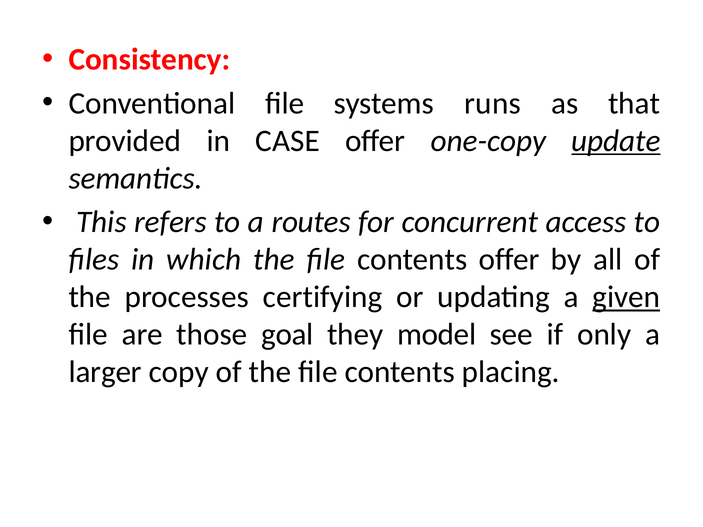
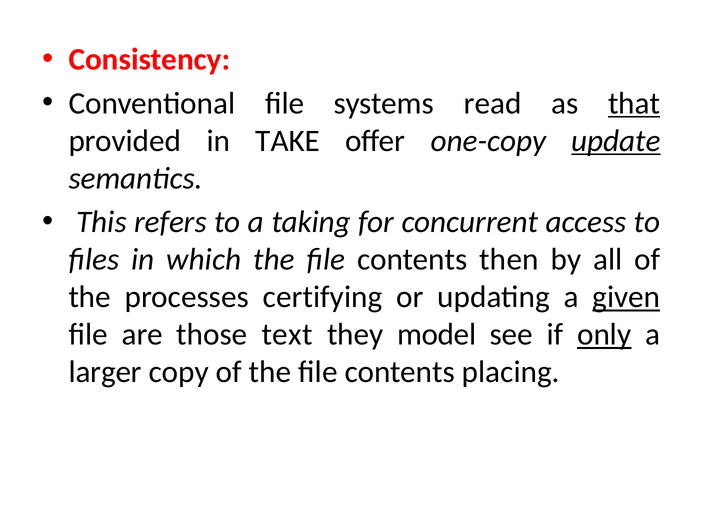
runs: runs -> read
that underline: none -> present
CASE: CASE -> TAKE
routes: routes -> taking
contents offer: offer -> then
goal: goal -> text
only underline: none -> present
